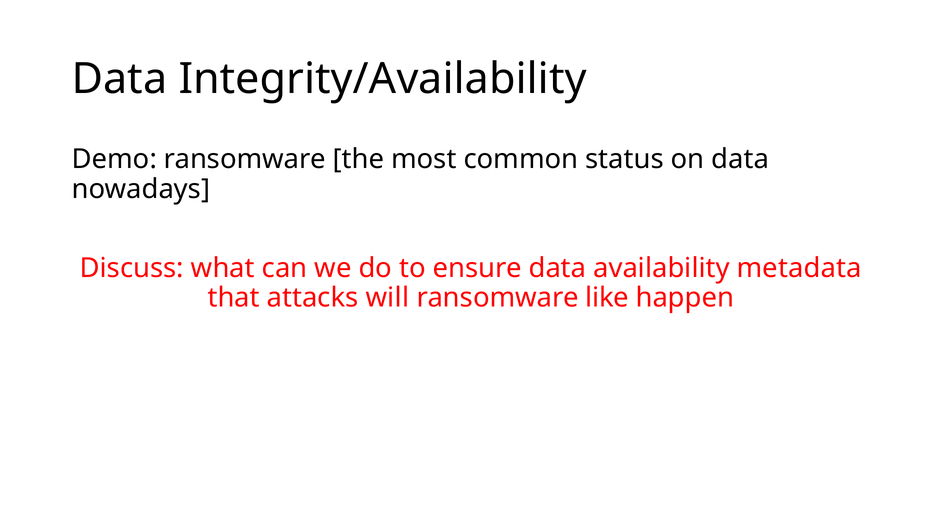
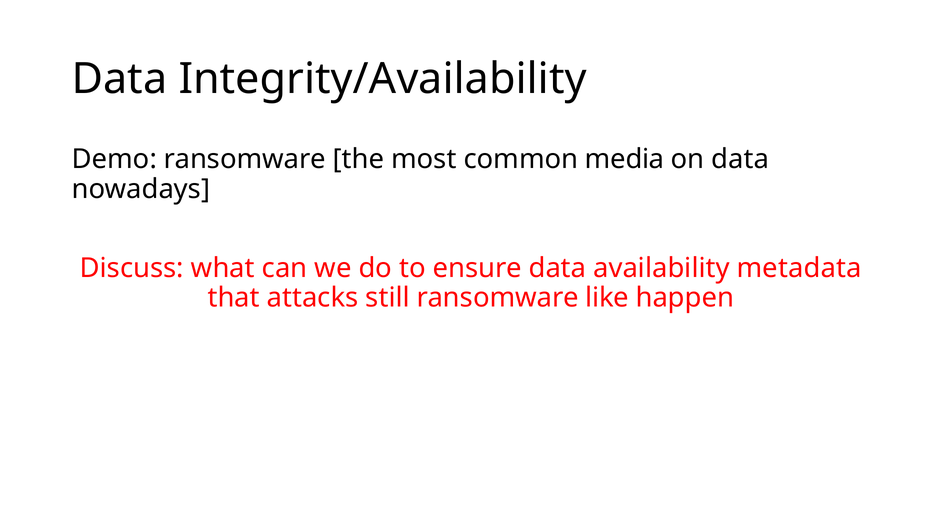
status: status -> media
will: will -> still
